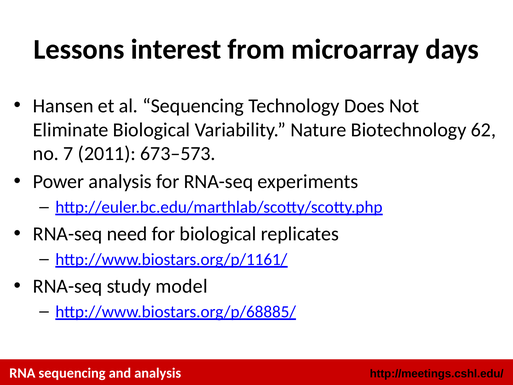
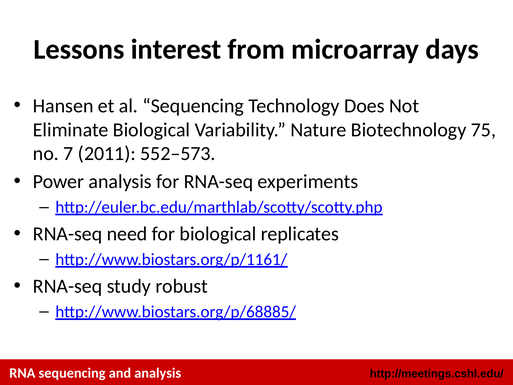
62: 62 -> 75
673–573: 673–573 -> 552–573
model: model -> robust
